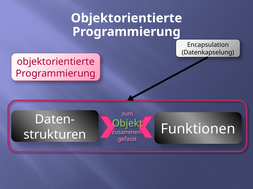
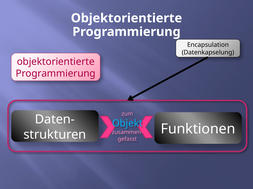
Objekt colour: light green -> light blue
